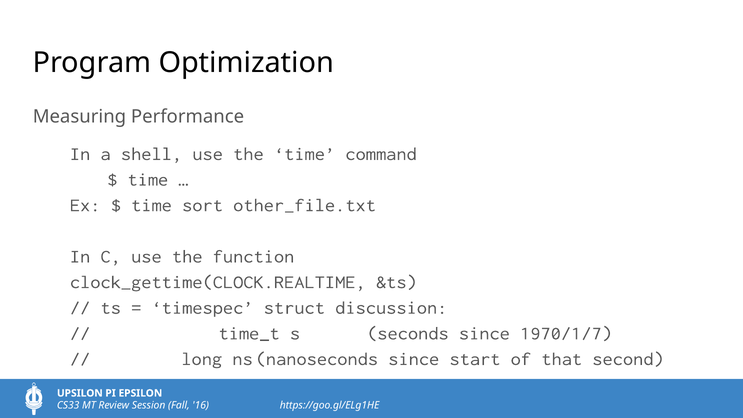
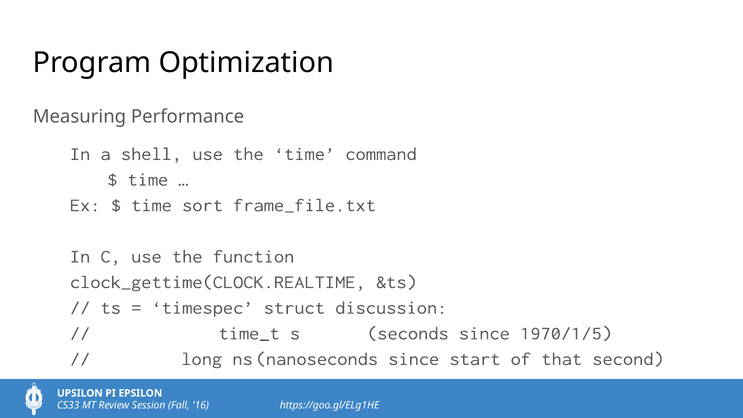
other_file.txt: other_file.txt -> frame_file.txt
1970/1/7: 1970/1/7 -> 1970/1/5
